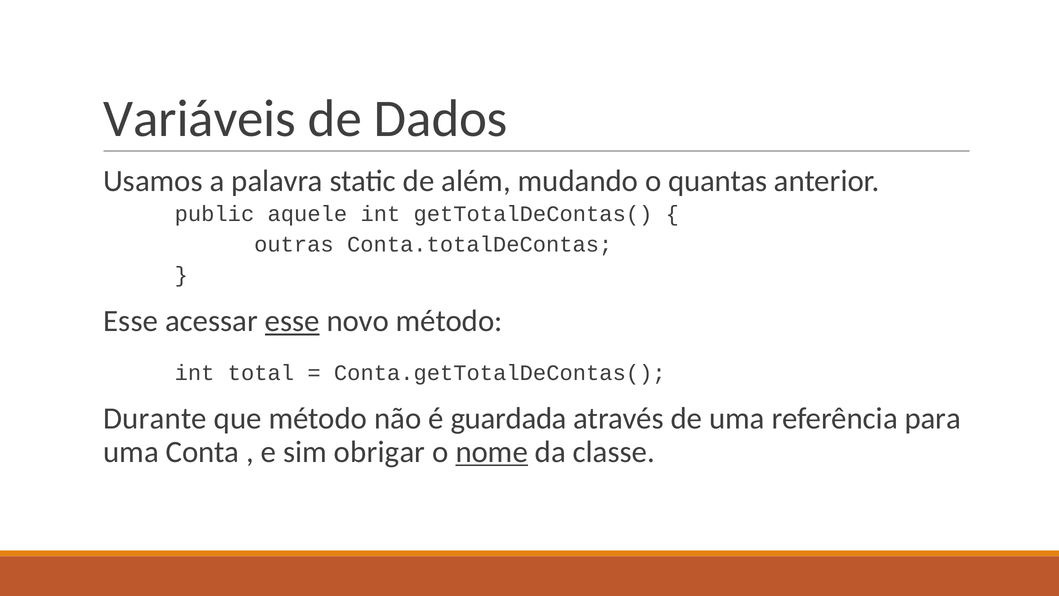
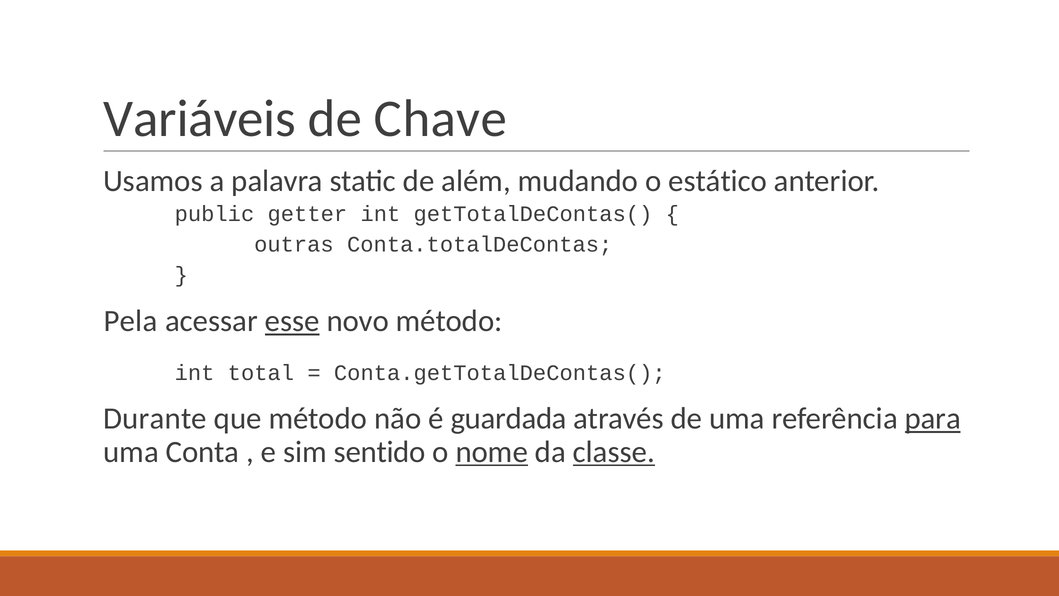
Dados: Dados -> Chave
quantas: quantas -> estático
aquele: aquele -> getter
Esse at (131, 321): Esse -> Pela
para underline: none -> present
obrigar: obrigar -> sentido
classe underline: none -> present
